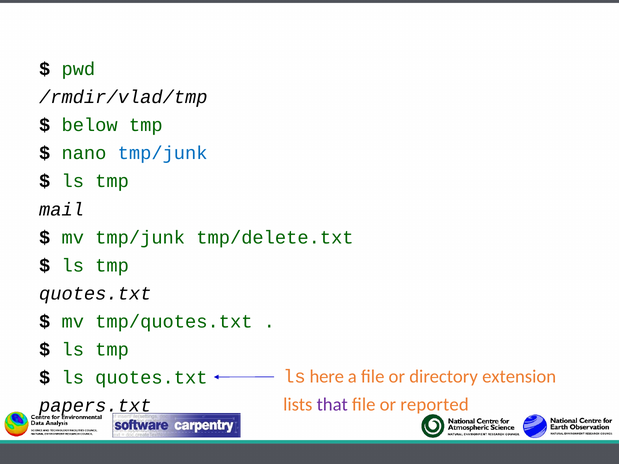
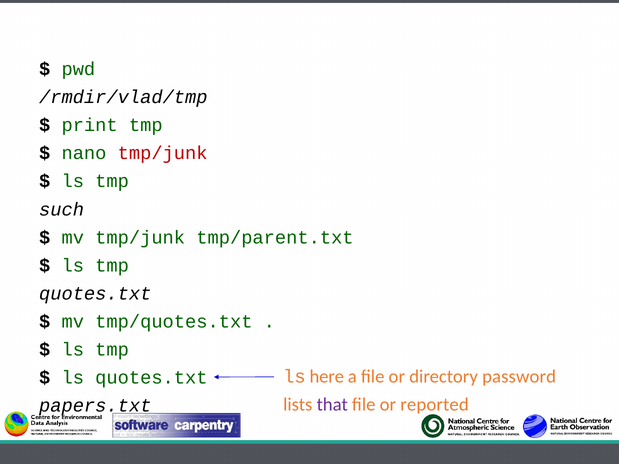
below: below -> print
tmp/junk at (163, 153) colour: blue -> red
mail: mail -> such
tmp/delete.txt: tmp/delete.txt -> tmp/parent.txt
extension: extension -> password
